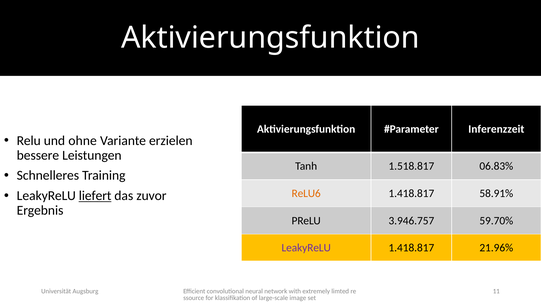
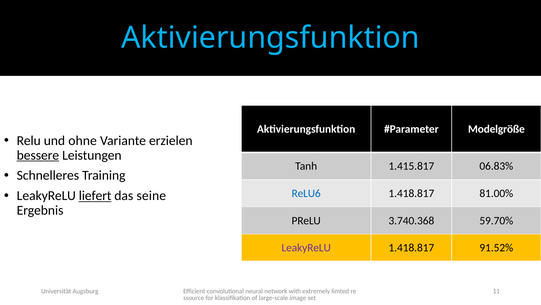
Aktivierungsfunktion at (270, 38) colour: white -> light blue
Inferenzzeit: Inferenzzeit -> Modelgröße
bessere underline: none -> present
1.518.817: 1.518.817 -> 1.415.817
ReLU6 colour: orange -> blue
58.91%: 58.91% -> 81.00%
zuvor: zuvor -> seine
3.946.757: 3.946.757 -> 3.740.368
21.96%: 21.96% -> 91.52%
